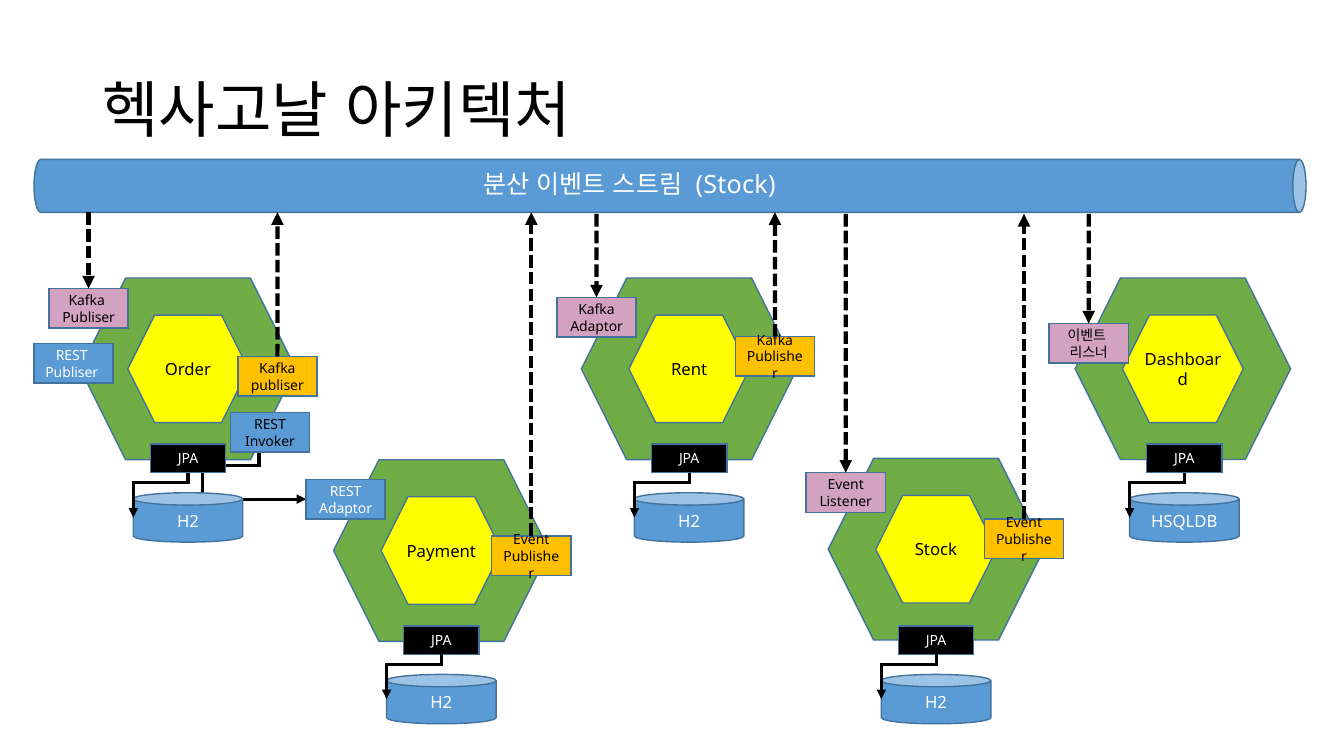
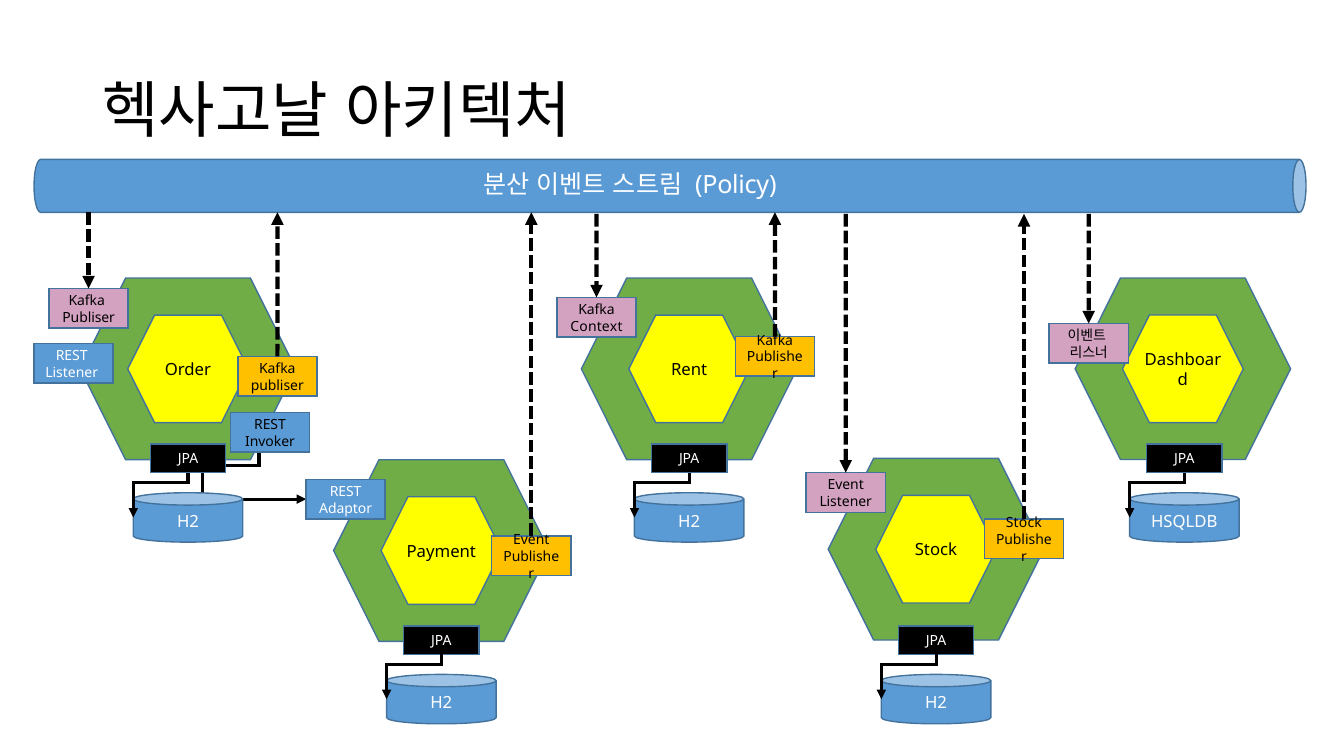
Stock at (736, 185): Stock -> Policy
Adaptor at (597, 326): Adaptor -> Context
Publiser at (72, 372): Publiser -> Listener
Event at (1024, 523): Event -> Stock
